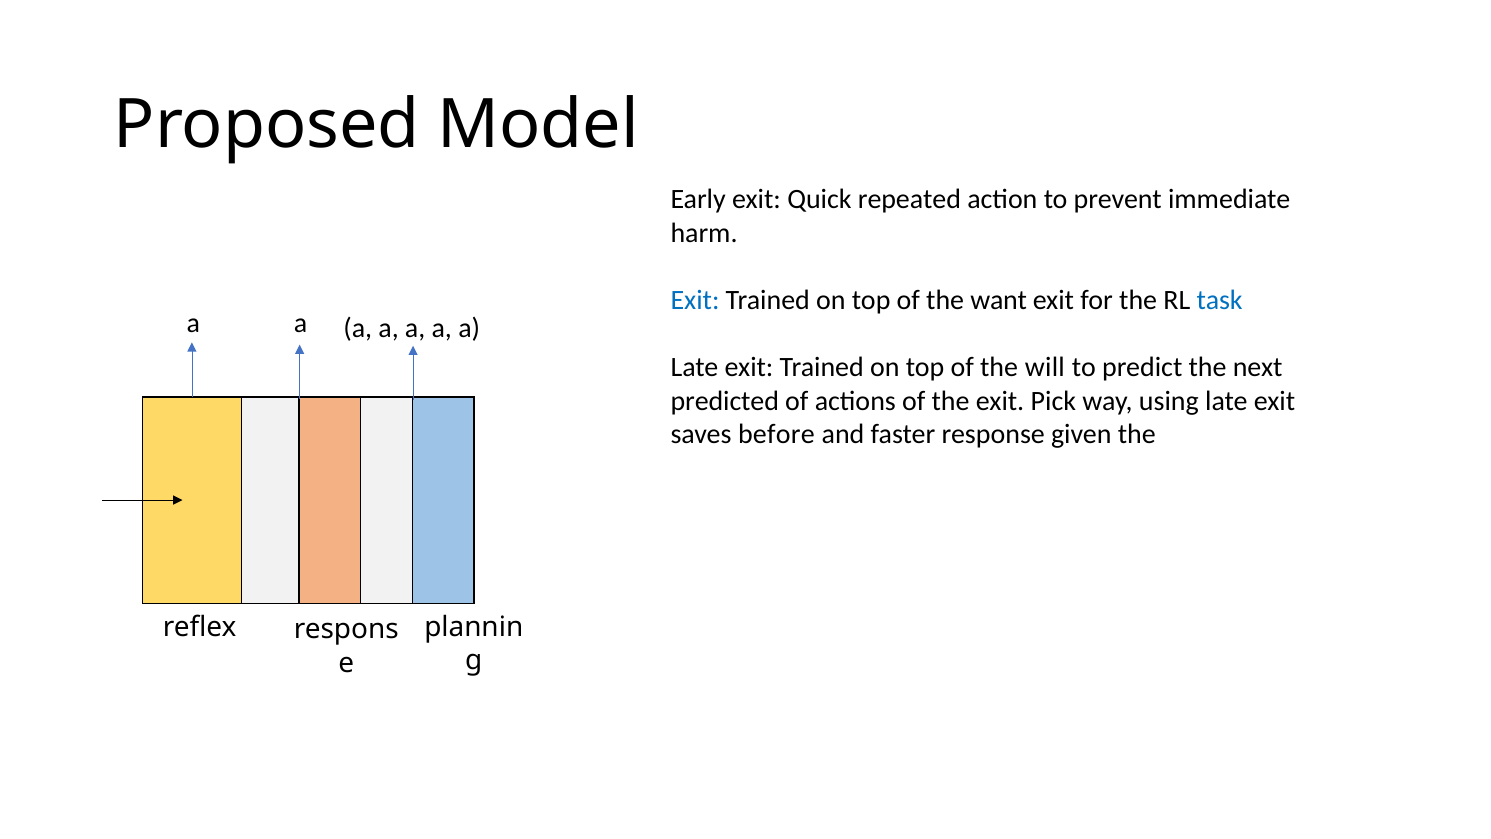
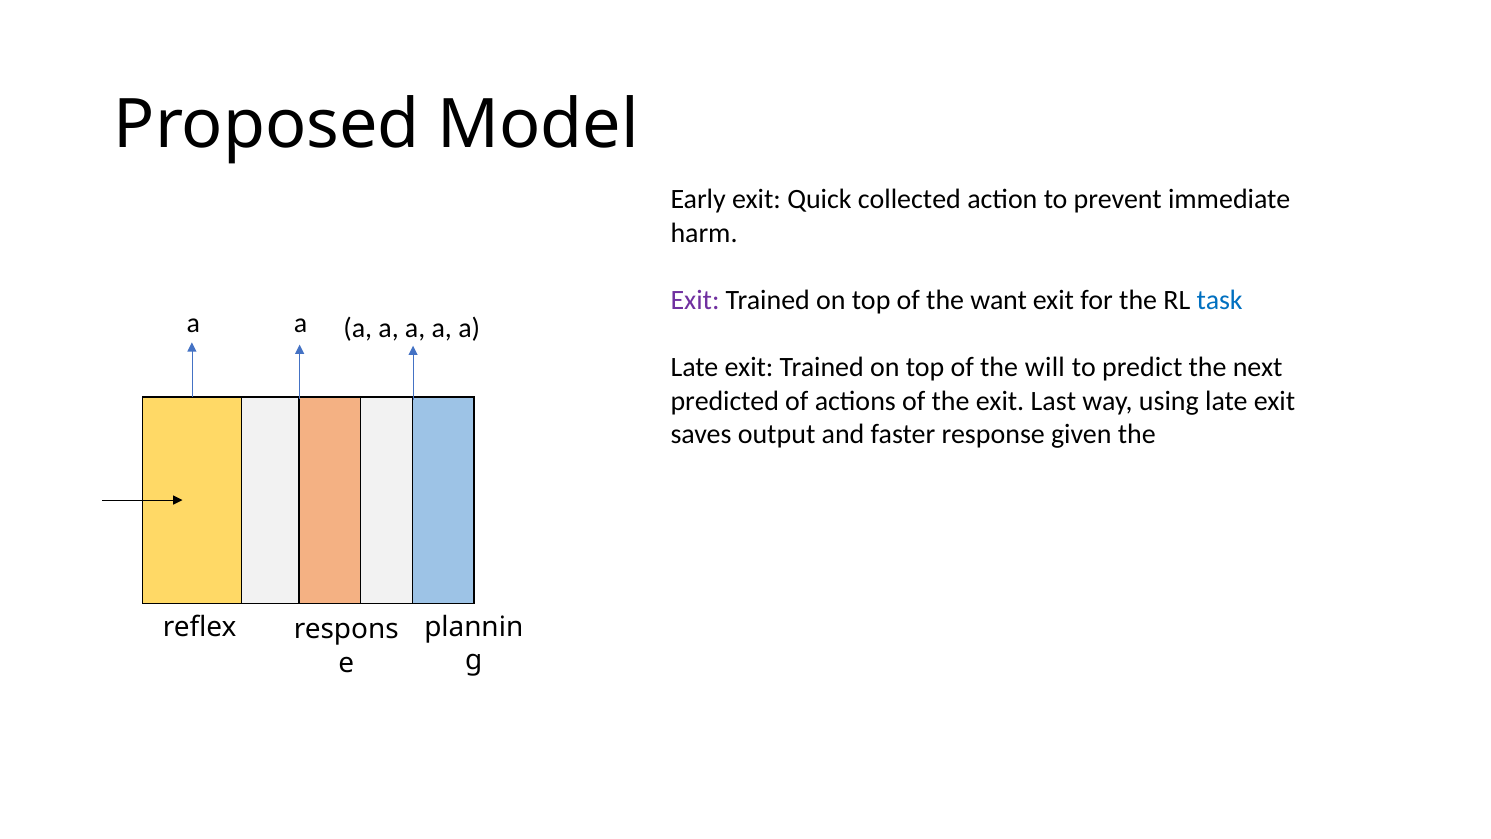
repeated: repeated -> collected
Exit at (695, 300) colour: blue -> purple
Pick: Pick -> Last
before: before -> output
